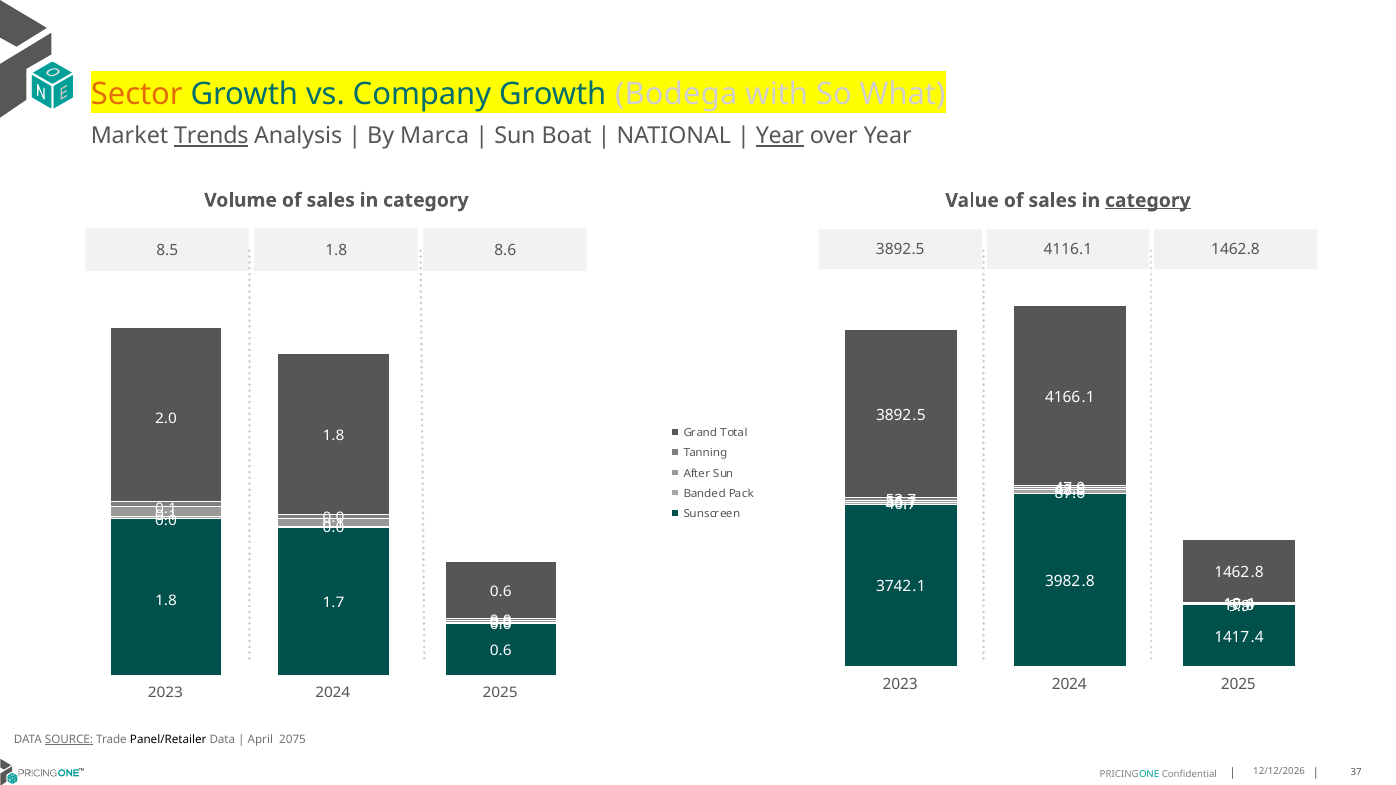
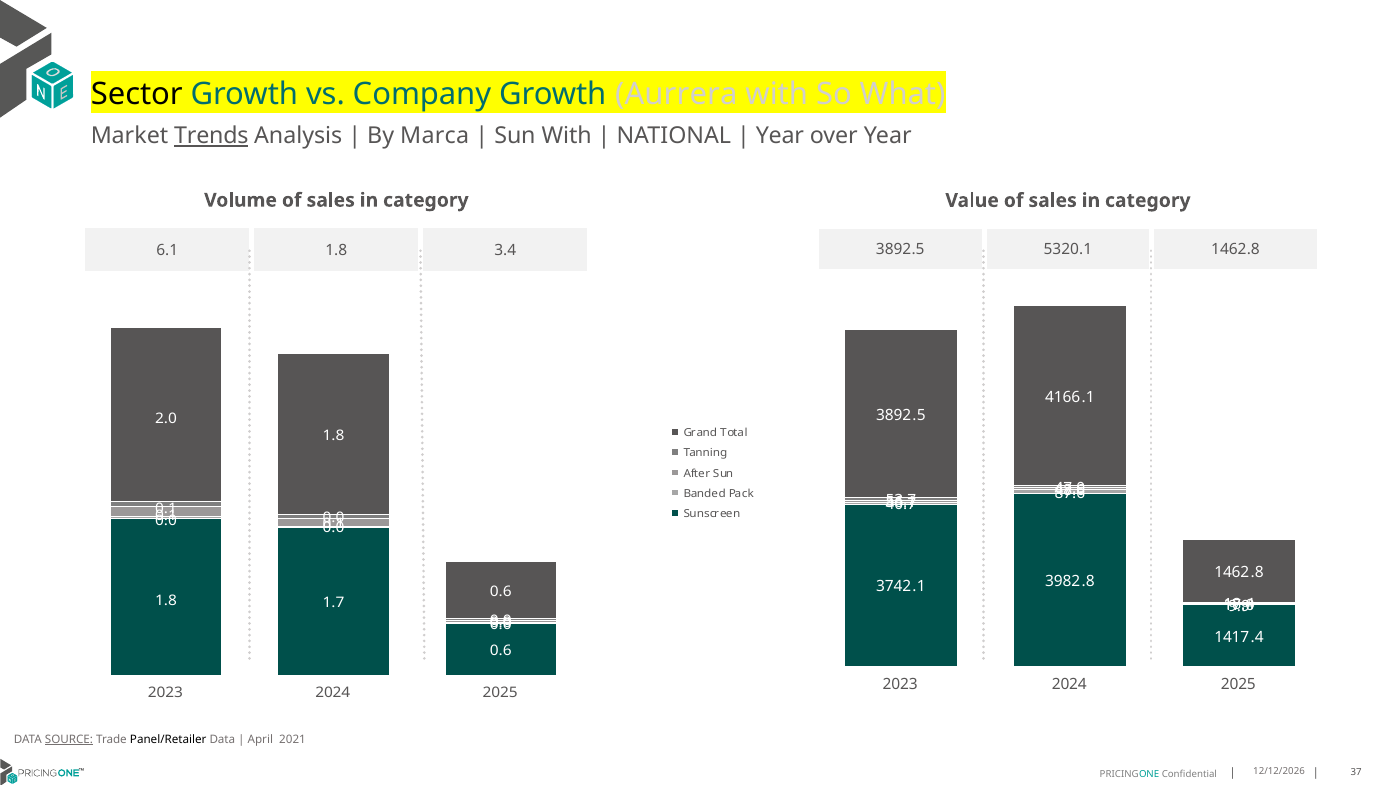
Sector colour: orange -> black
Bodega: Bodega -> Aurrera
Sun Boat: Boat -> With
Year at (780, 136) underline: present -> none
category at (1148, 201) underline: present -> none
4116.1: 4116.1 -> 5320.1
8.5: 8.5 -> 6.1
8.6: 8.6 -> 3.4
2075: 2075 -> 2021
